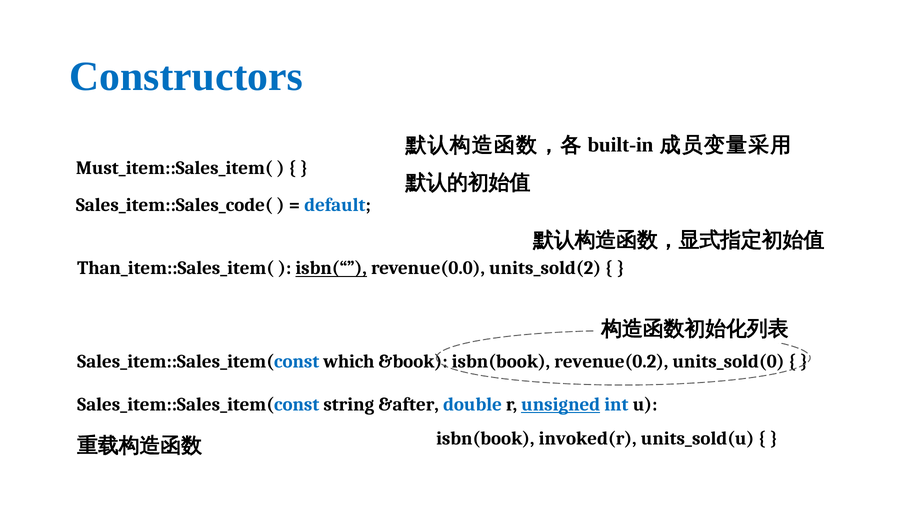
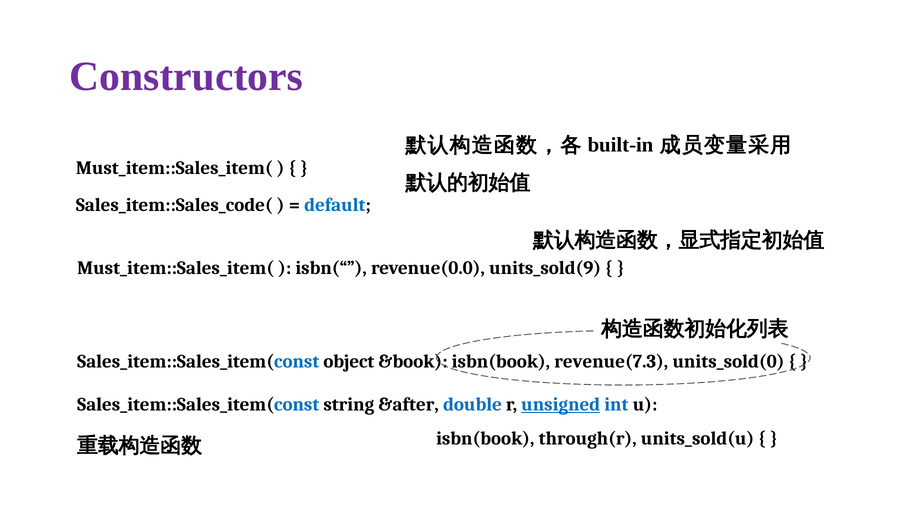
Constructors colour: blue -> purple
Than_item::Sales_item( at (176, 268): Than_item::Sales_item( -> Must_item::Sales_item(
isbn(“ underline: present -> none
units_sold(2: units_sold(2 -> units_sold(9
which: which -> object
revenue(0.2: revenue(0.2 -> revenue(7.3
invoked(r: invoked(r -> through(r
